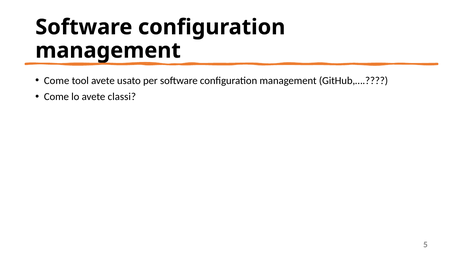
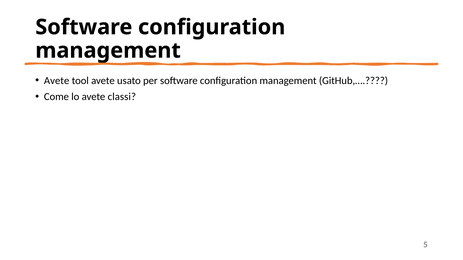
Come at (57, 81): Come -> Avete
